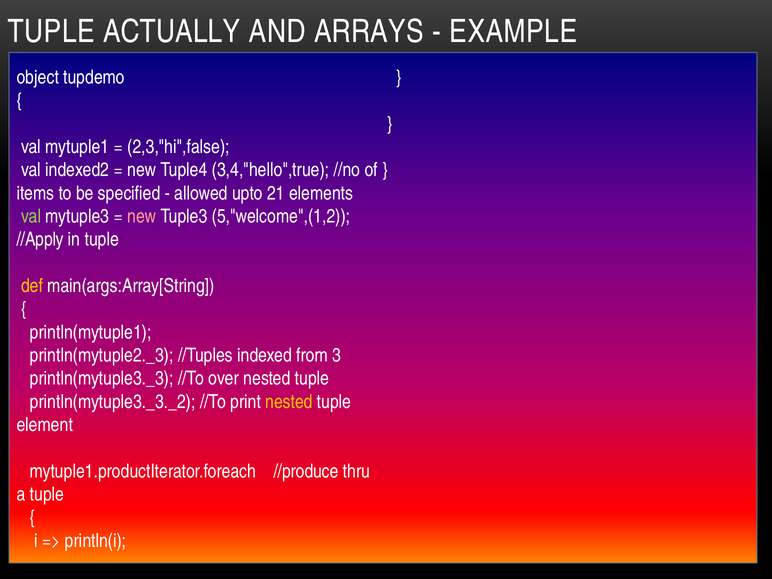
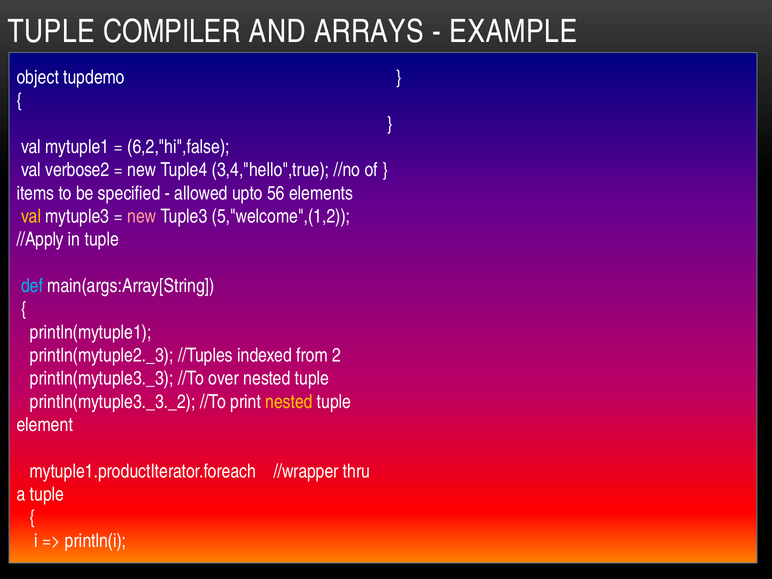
ACTUALLY: ACTUALLY -> COMPILER
2,3,"hi",false: 2,3,"hi",false -> 6,2,"hi",false
indexed2: indexed2 -> verbose2
21: 21 -> 56
val at (31, 216) colour: light green -> yellow
def colour: yellow -> light blue
3: 3 -> 2
//produce: //produce -> //wrapper
